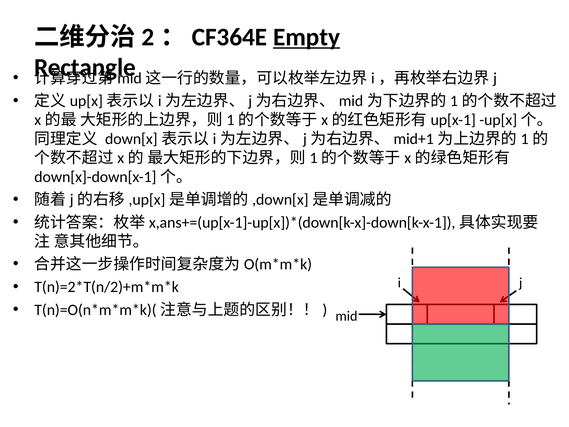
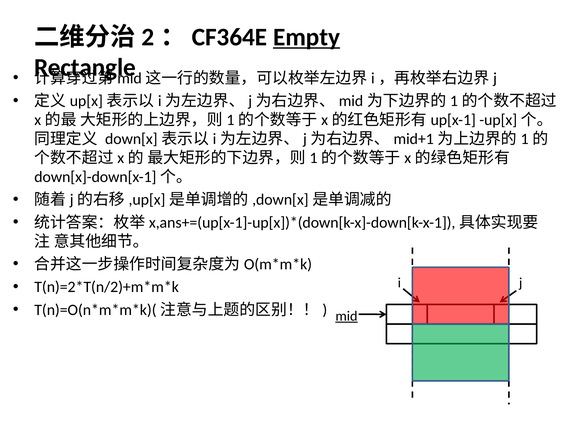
mid underline: none -> present
